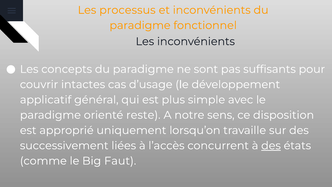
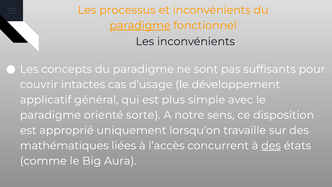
paradigme at (140, 25) underline: none -> present
reste: reste -> sorte
successivement: successivement -> mathématiques
Faut: Faut -> Aura
